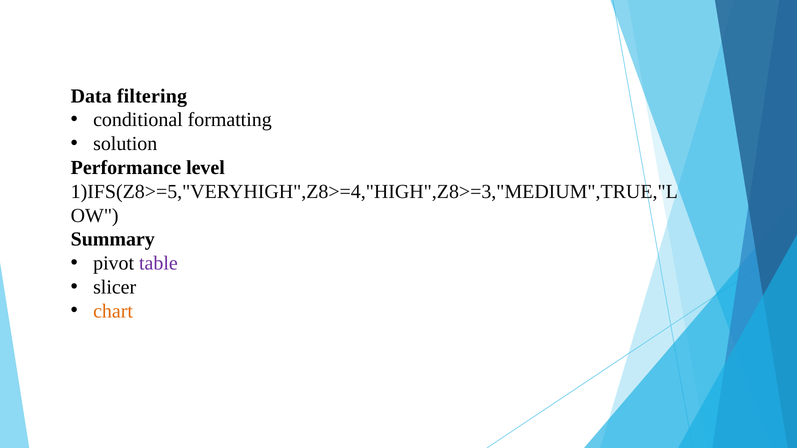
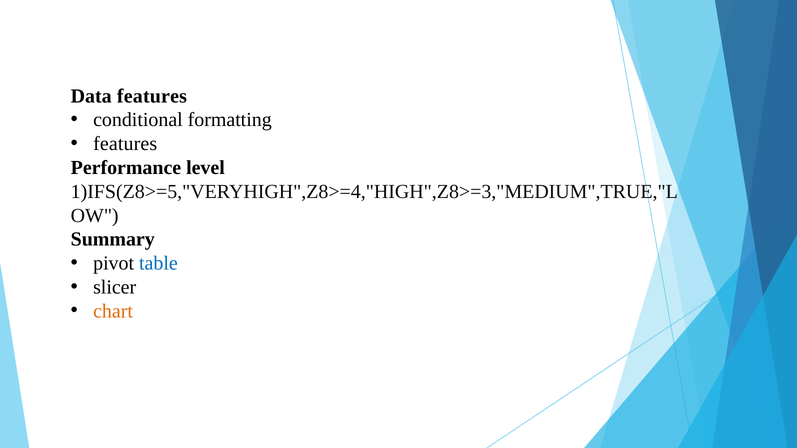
Data filtering: filtering -> features
solution at (125, 144): solution -> features
table colour: purple -> blue
